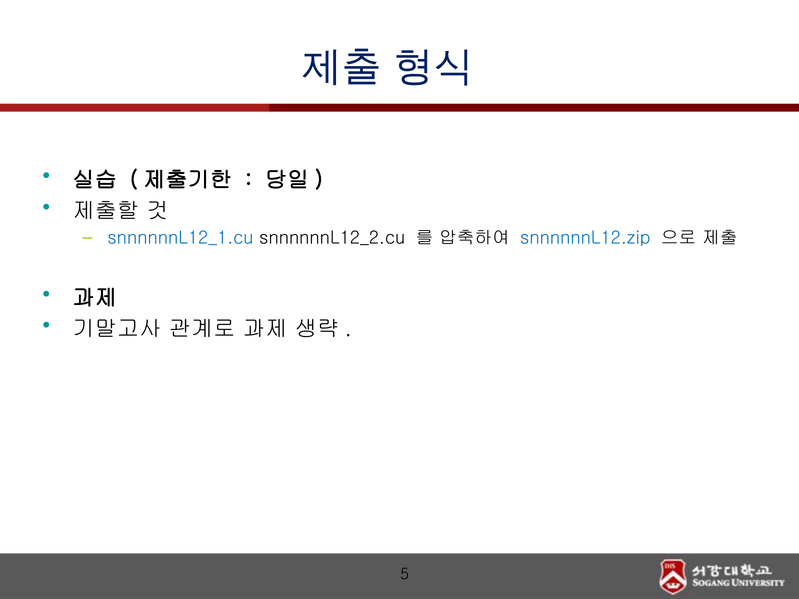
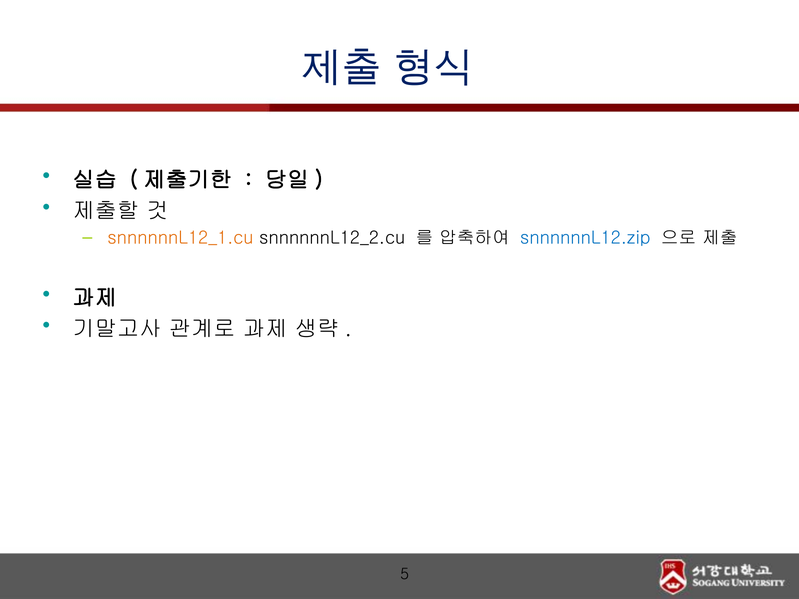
snnnnnnL12_1.cu colour: blue -> orange
